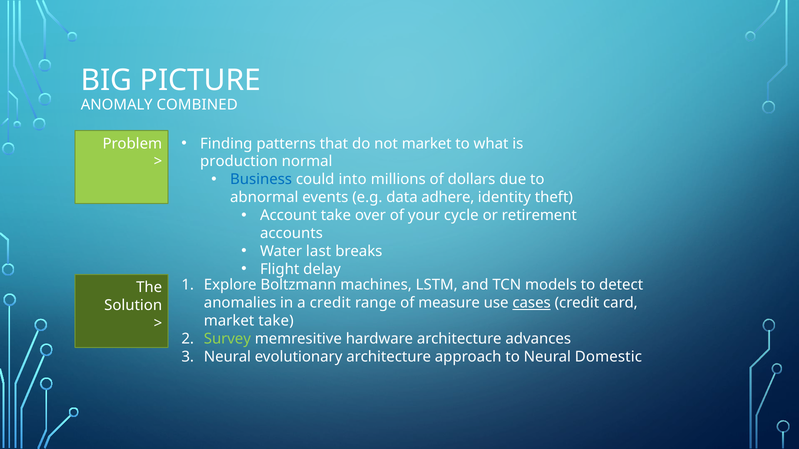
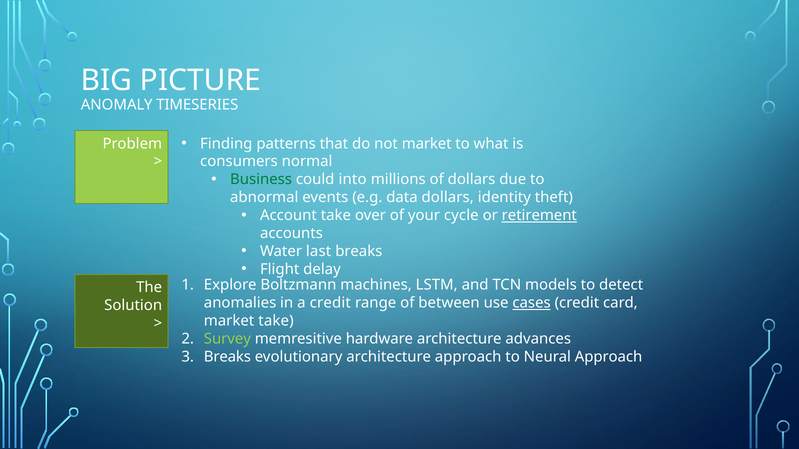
COMBINED: COMBINED -> TIMESERIES
production: production -> consumers
Business colour: blue -> green
data adhere: adhere -> dollars
retirement underline: none -> present
measure: measure -> between
Neural at (227, 357): Neural -> Breaks
Neural Domestic: Domestic -> Approach
